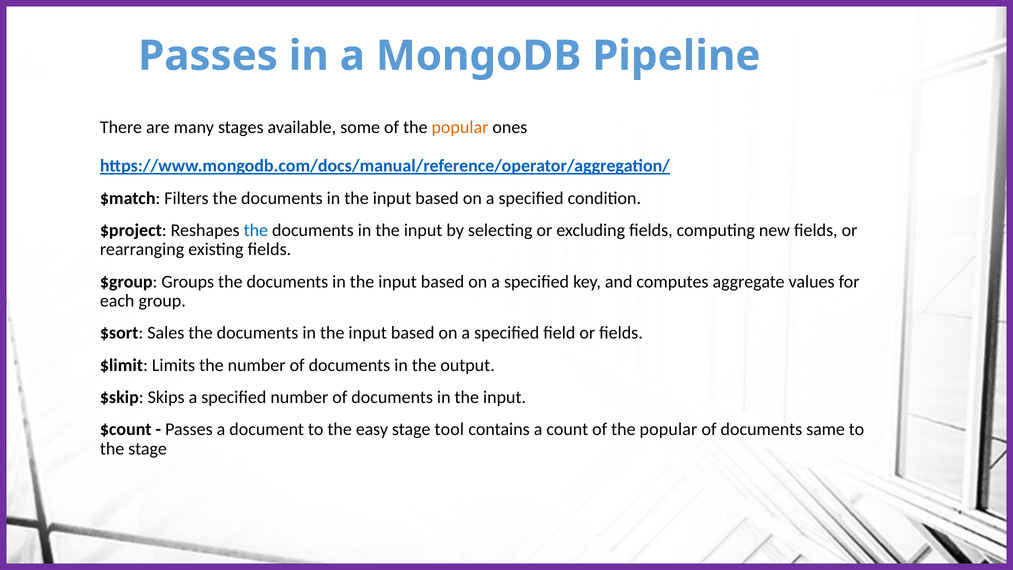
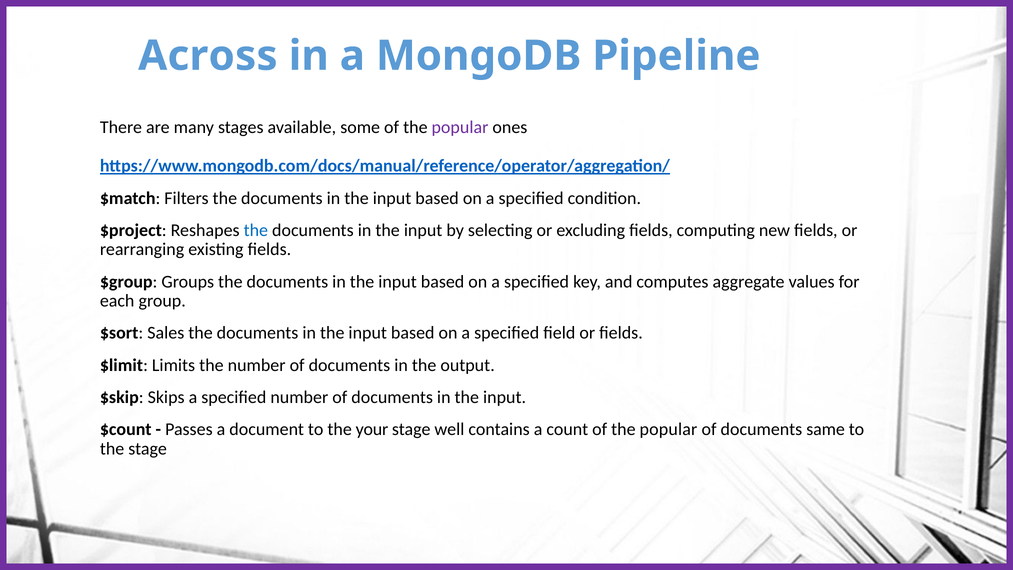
Passes at (208, 56): Passes -> Across
popular at (460, 127) colour: orange -> purple
easy: easy -> your
tool: tool -> well
